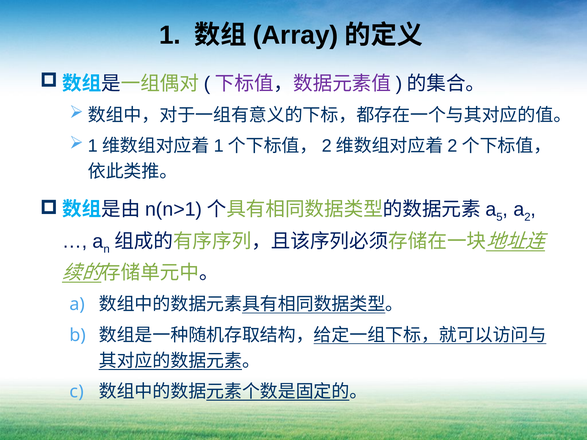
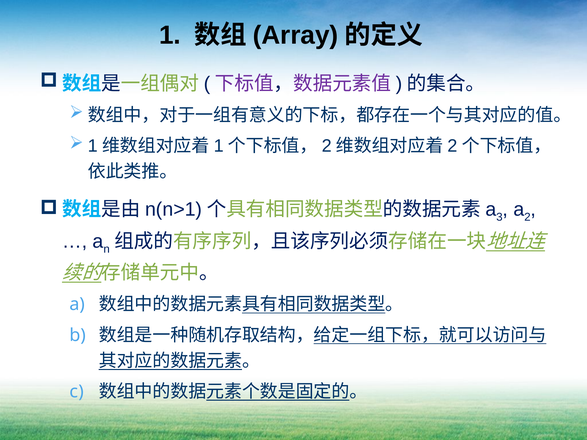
5: 5 -> 3
